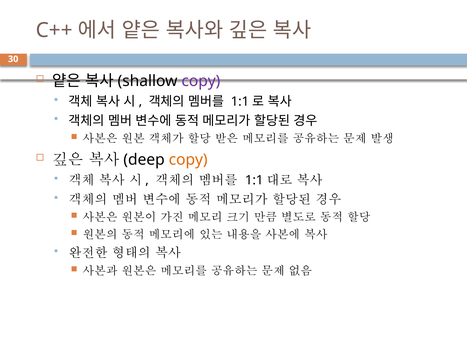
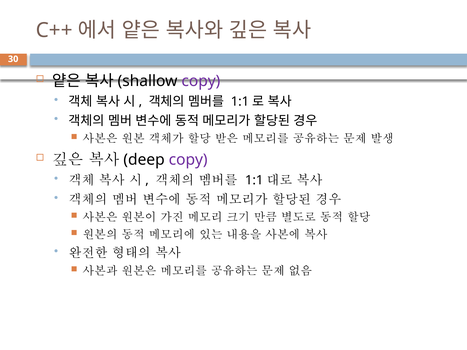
copy at (188, 160) colour: orange -> purple
